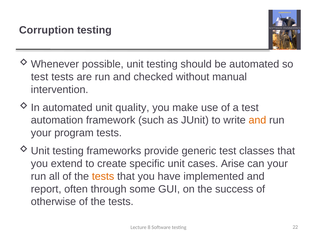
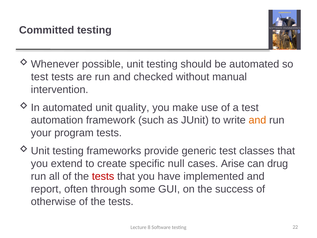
Corruption: Corruption -> Committed
specific unit: unit -> null
can your: your -> drug
tests at (103, 176) colour: orange -> red
